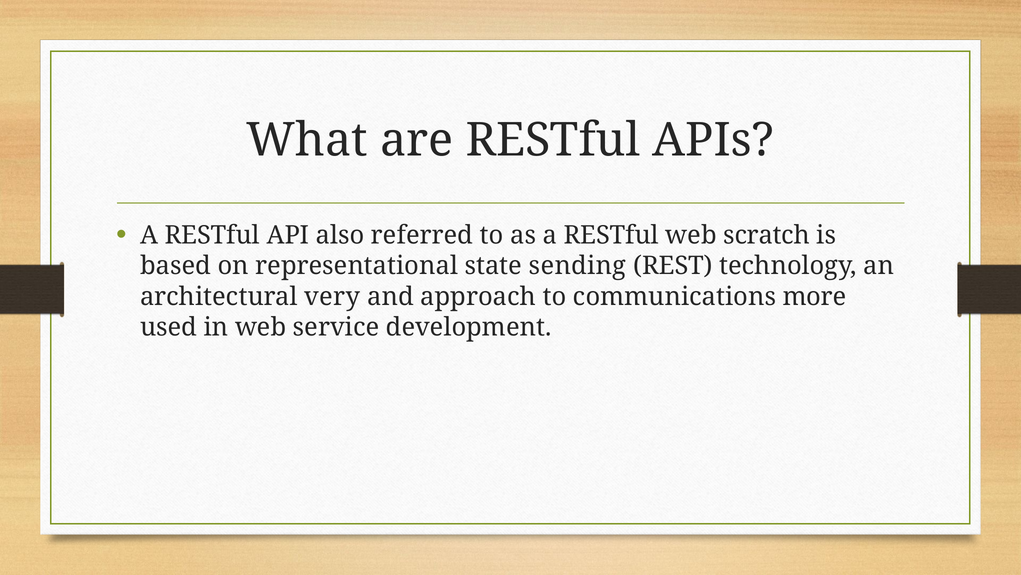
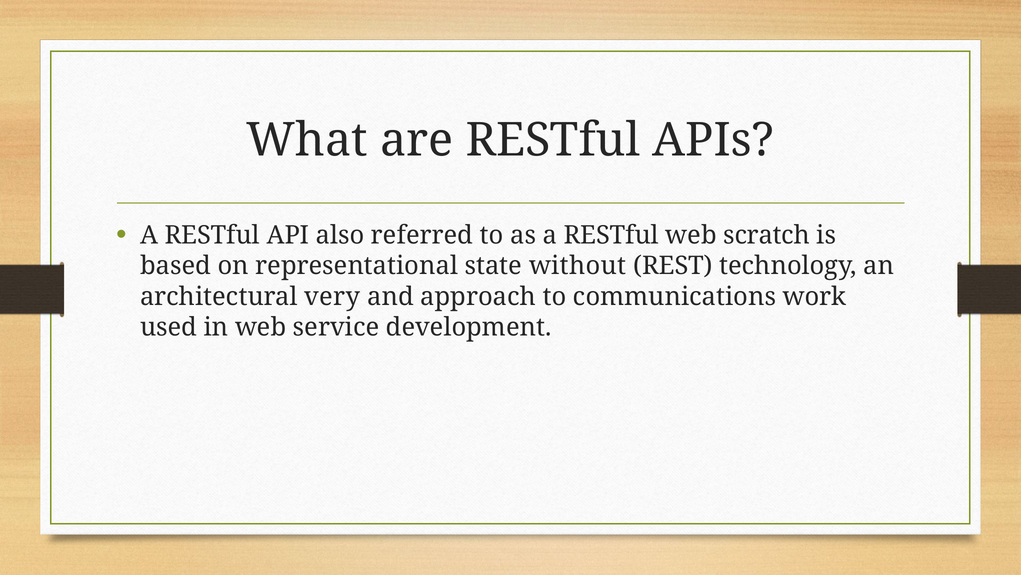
sending: sending -> without
more: more -> work
